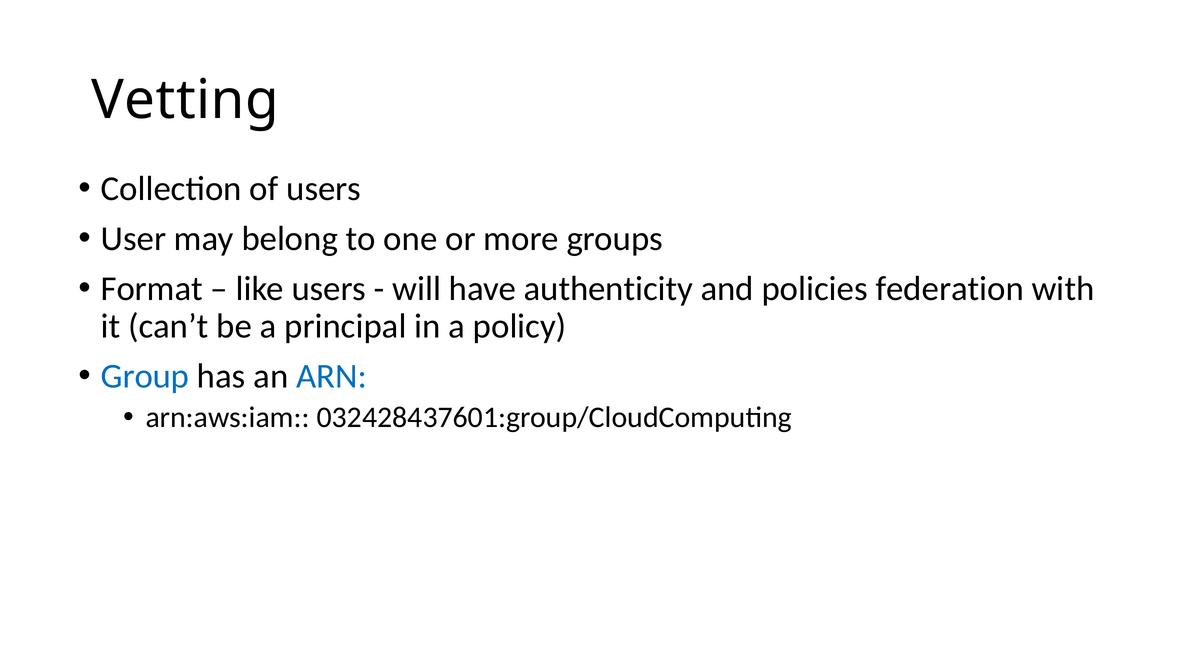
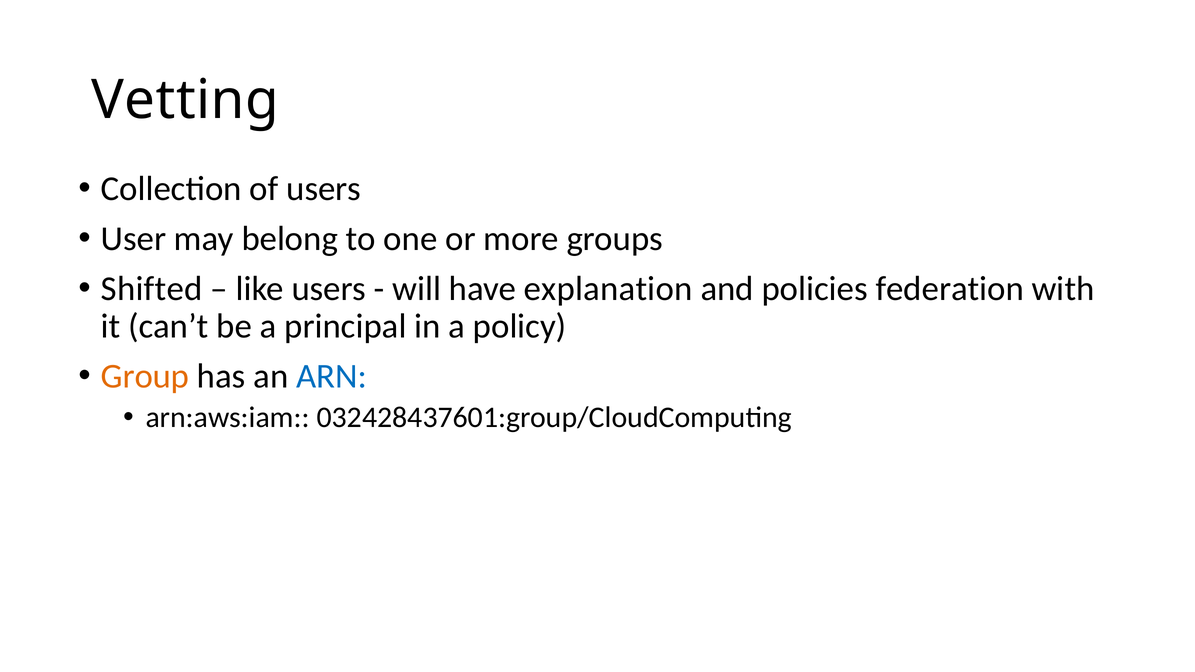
Format: Format -> Shifted
authenticity: authenticity -> explanation
Group colour: blue -> orange
